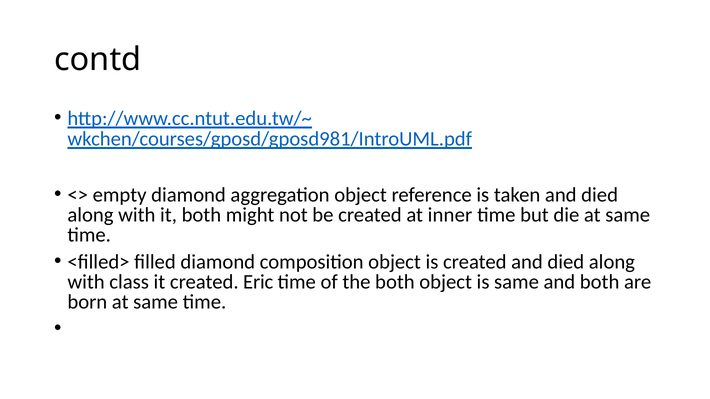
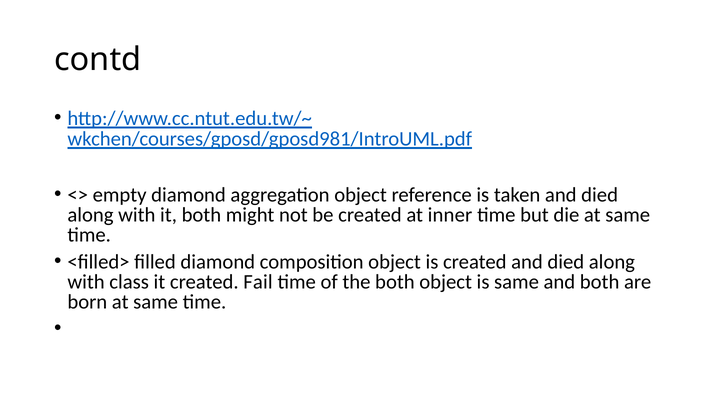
Eric: Eric -> Fail
